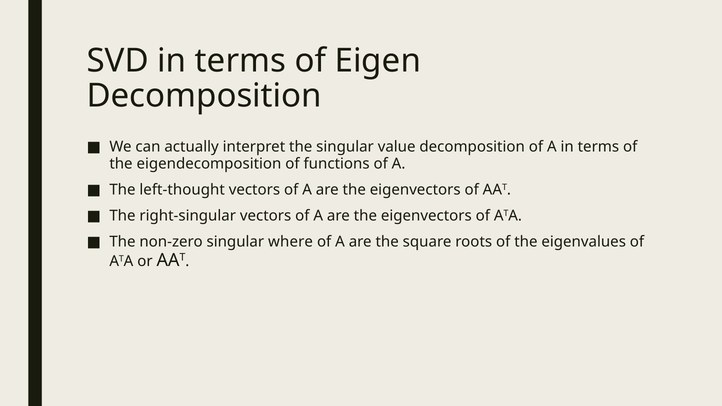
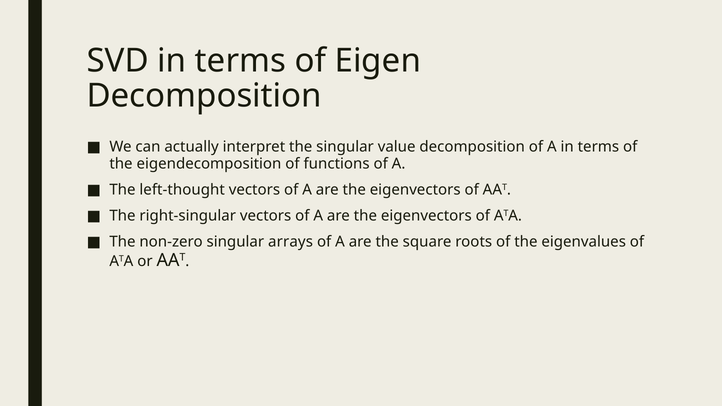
where: where -> arrays
